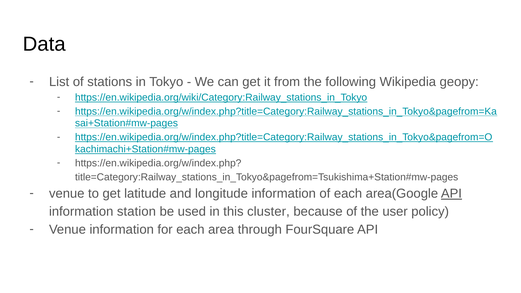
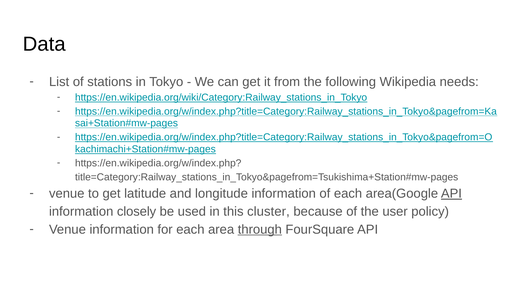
geopy: geopy -> needs
station: station -> closely
through underline: none -> present
